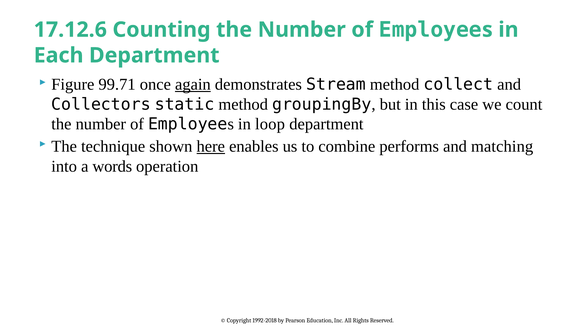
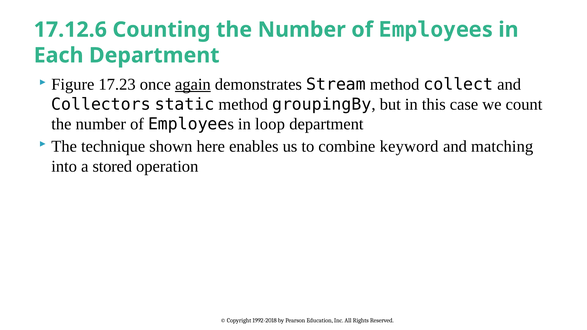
99.71: 99.71 -> 17.23
here underline: present -> none
performs: performs -> keyword
words: words -> stored
